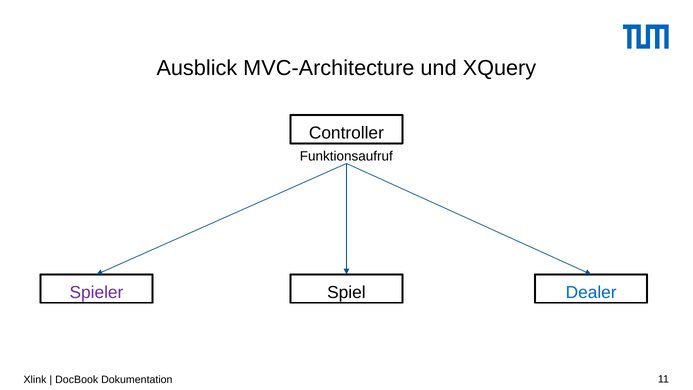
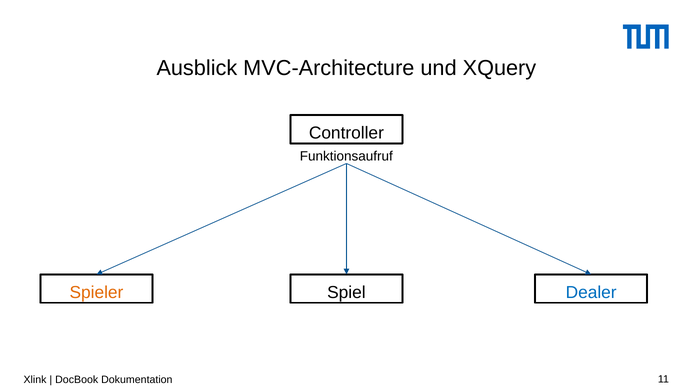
Spieler colour: purple -> orange
